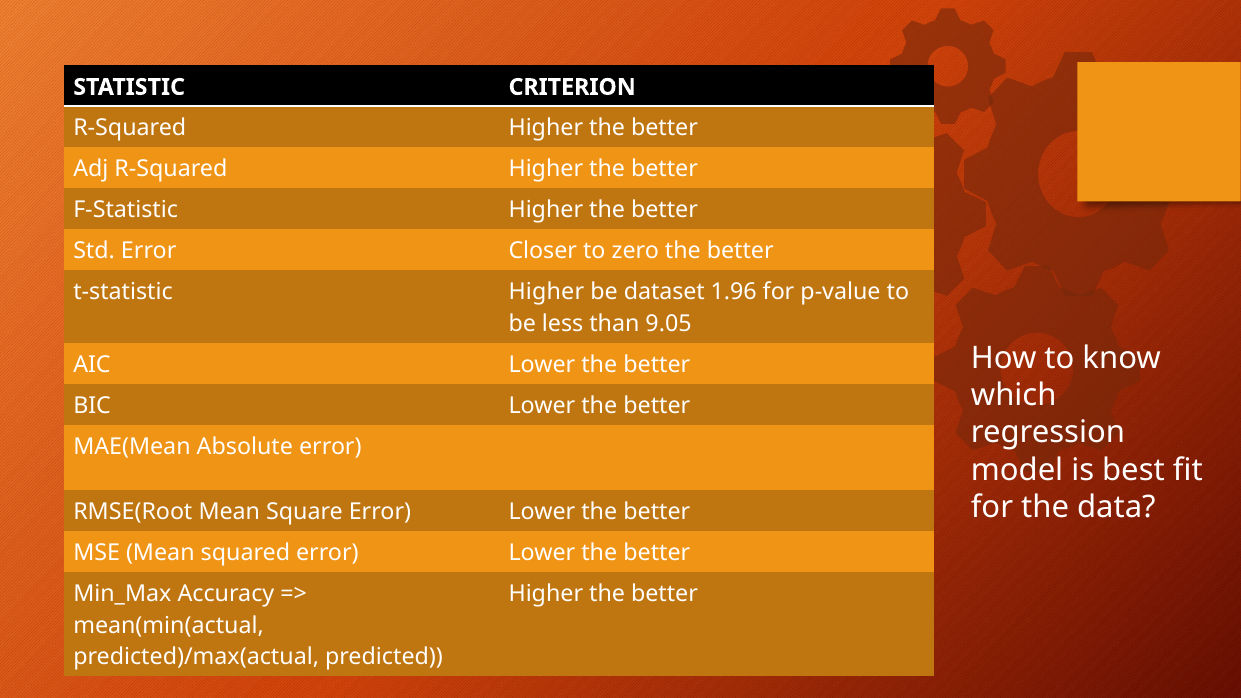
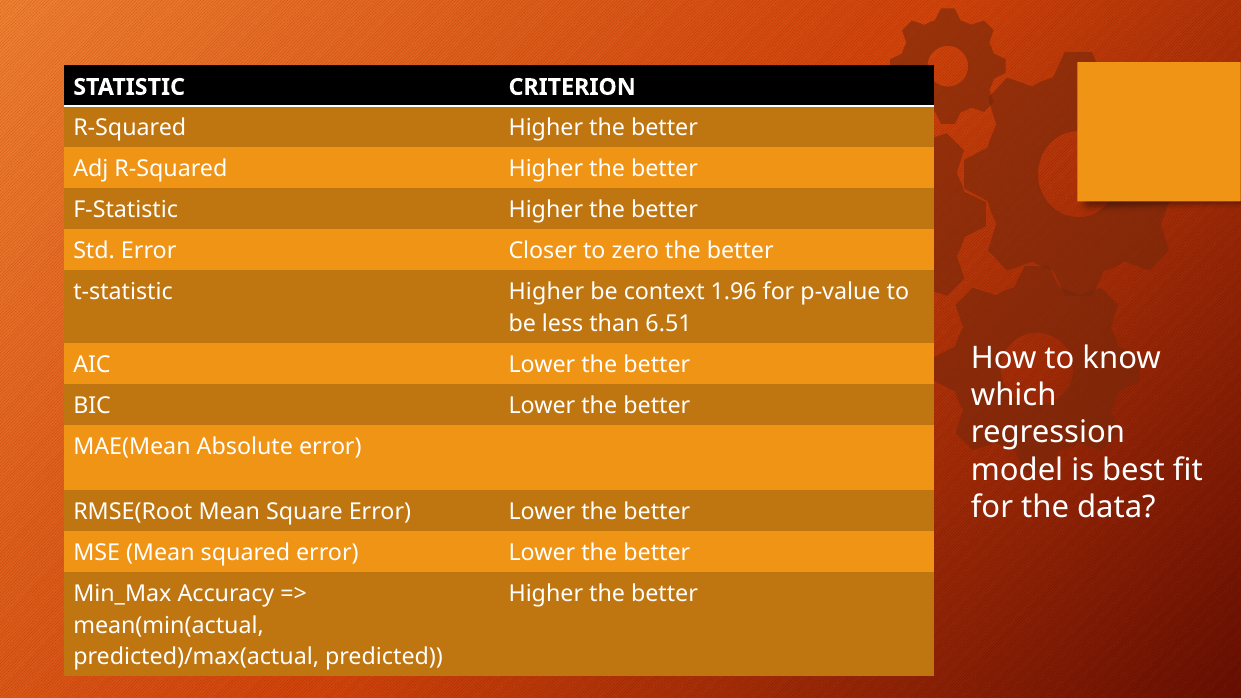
dataset: dataset -> context
9.05: 9.05 -> 6.51
